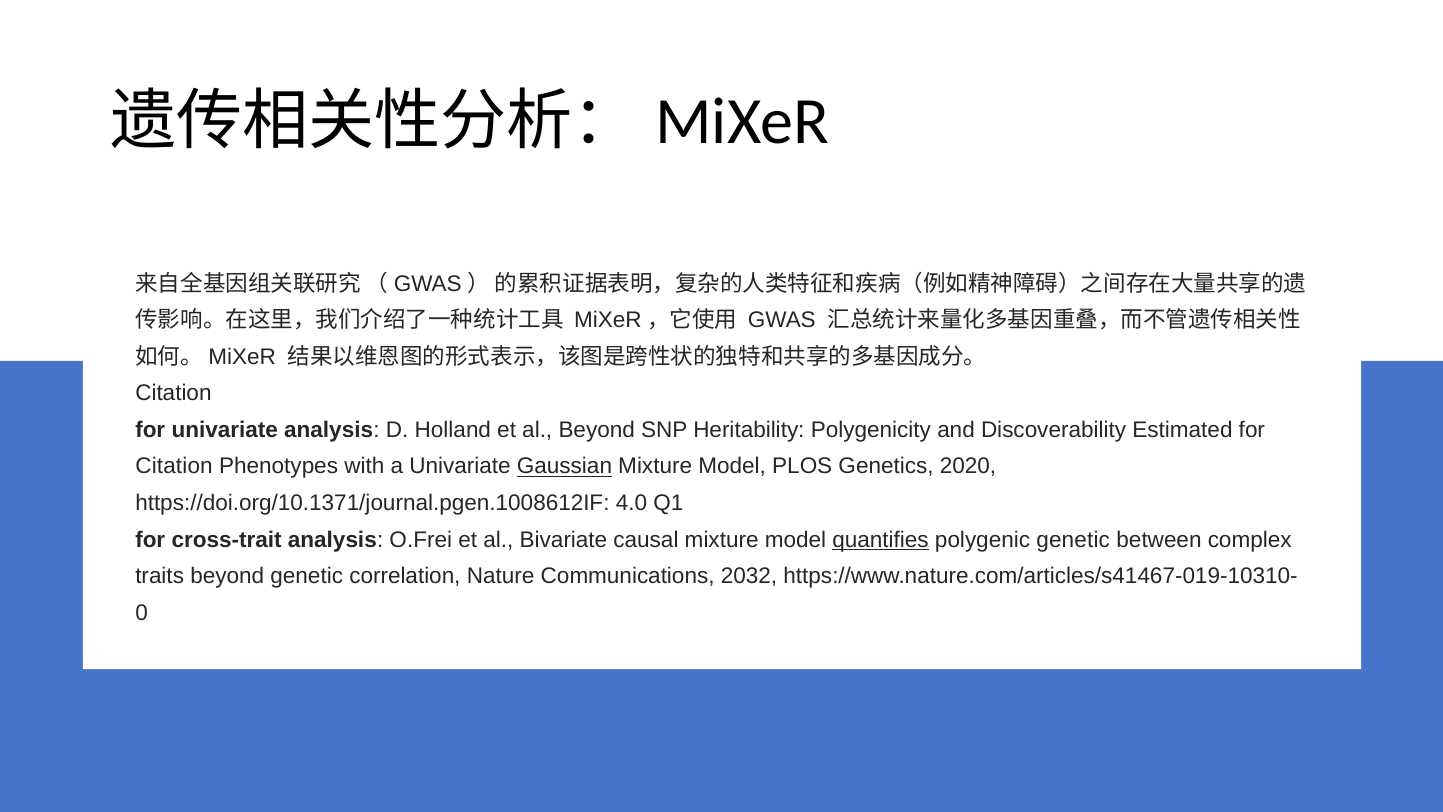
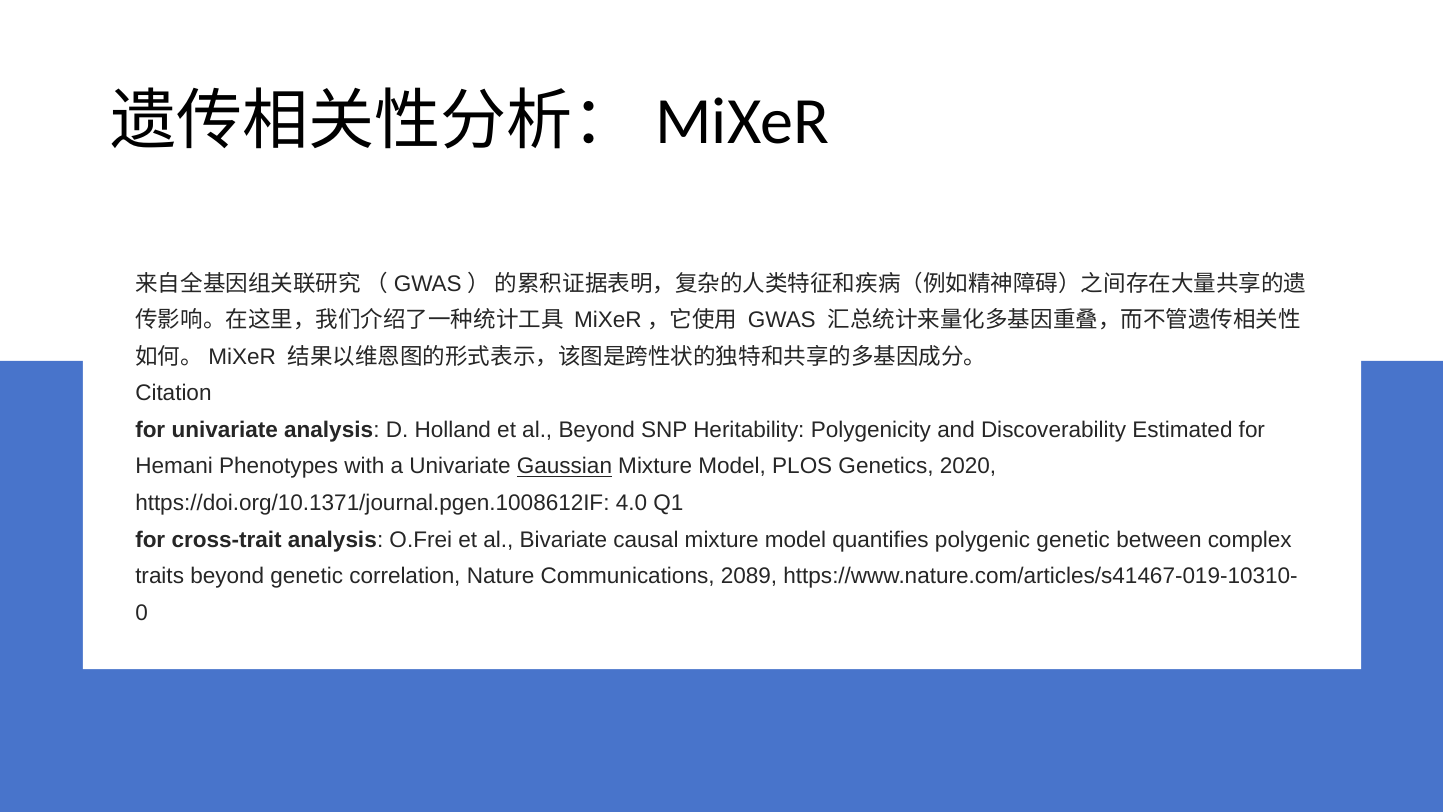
Citation at (174, 466): Citation -> Hemani
quantifies underline: present -> none
2032: 2032 -> 2089
